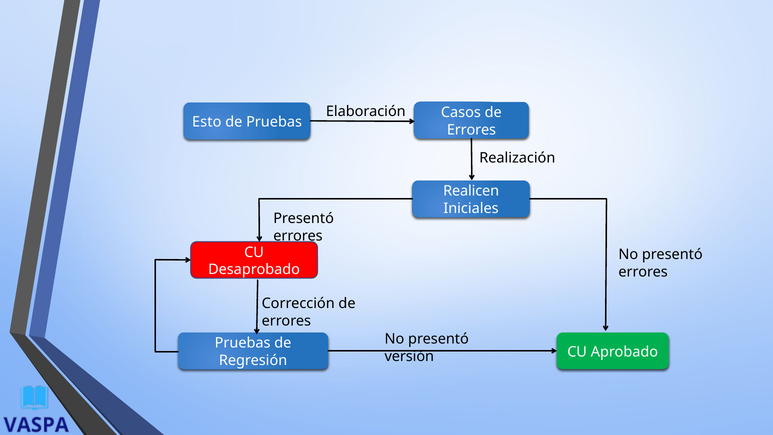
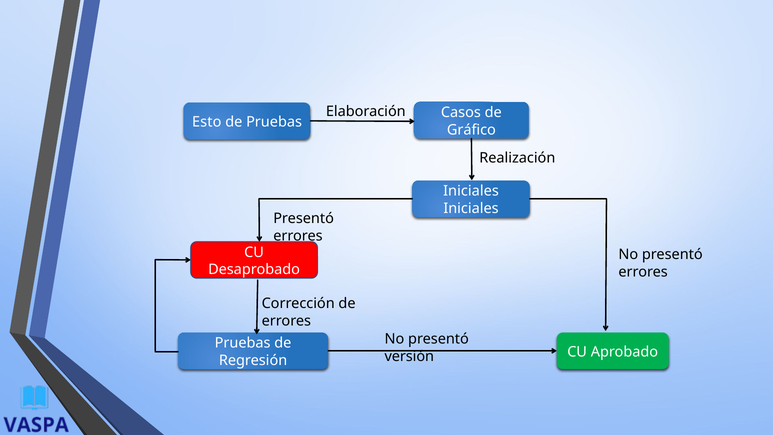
Errores at (471, 130): Errores -> Gráfico
Realicen at (471, 191): Realicen -> Iniciales
